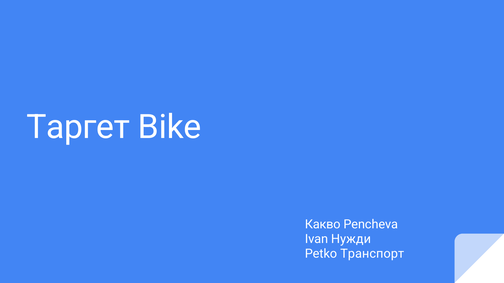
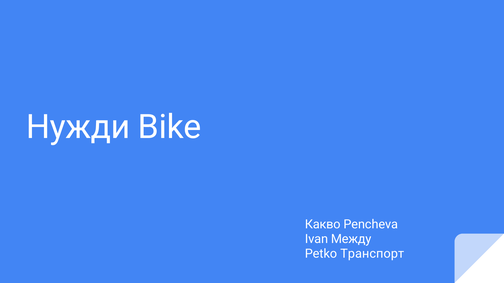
Таргет: Таргет -> Нужди
Нужди: Нужди -> Между
